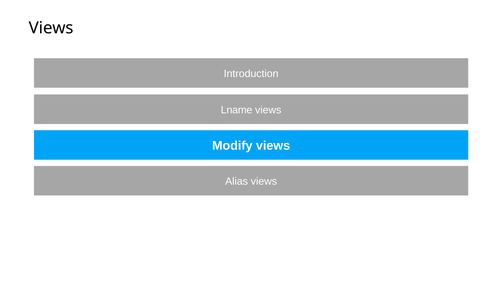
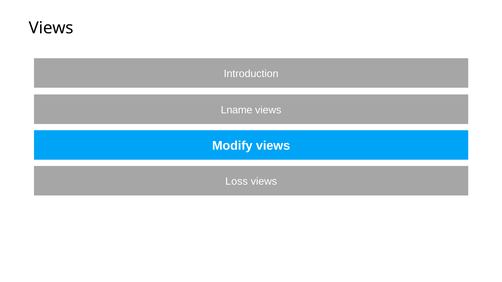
Alias: Alias -> Loss
